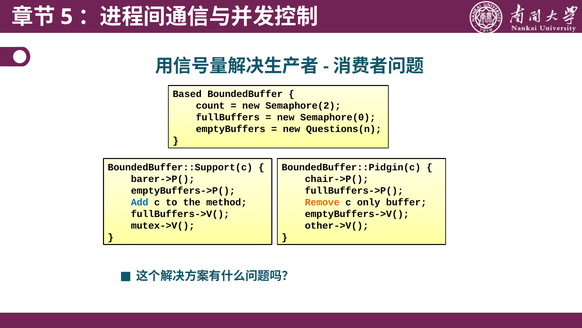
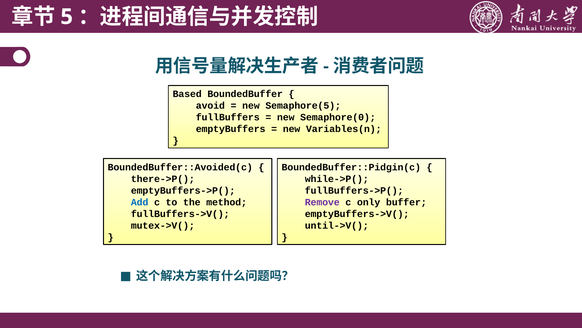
count: count -> avoid
Semaphore(2: Semaphore(2 -> Semaphore(5
Questions(n: Questions(n -> Variables(n
BoundedBuffer::Support(c: BoundedBuffer::Support(c -> BoundedBuffer::Avoided(c
barer->P(: barer->P( -> there->P(
chair->P(: chair->P( -> while->P(
Remove colour: orange -> purple
other->V(: other->V( -> until->V(
